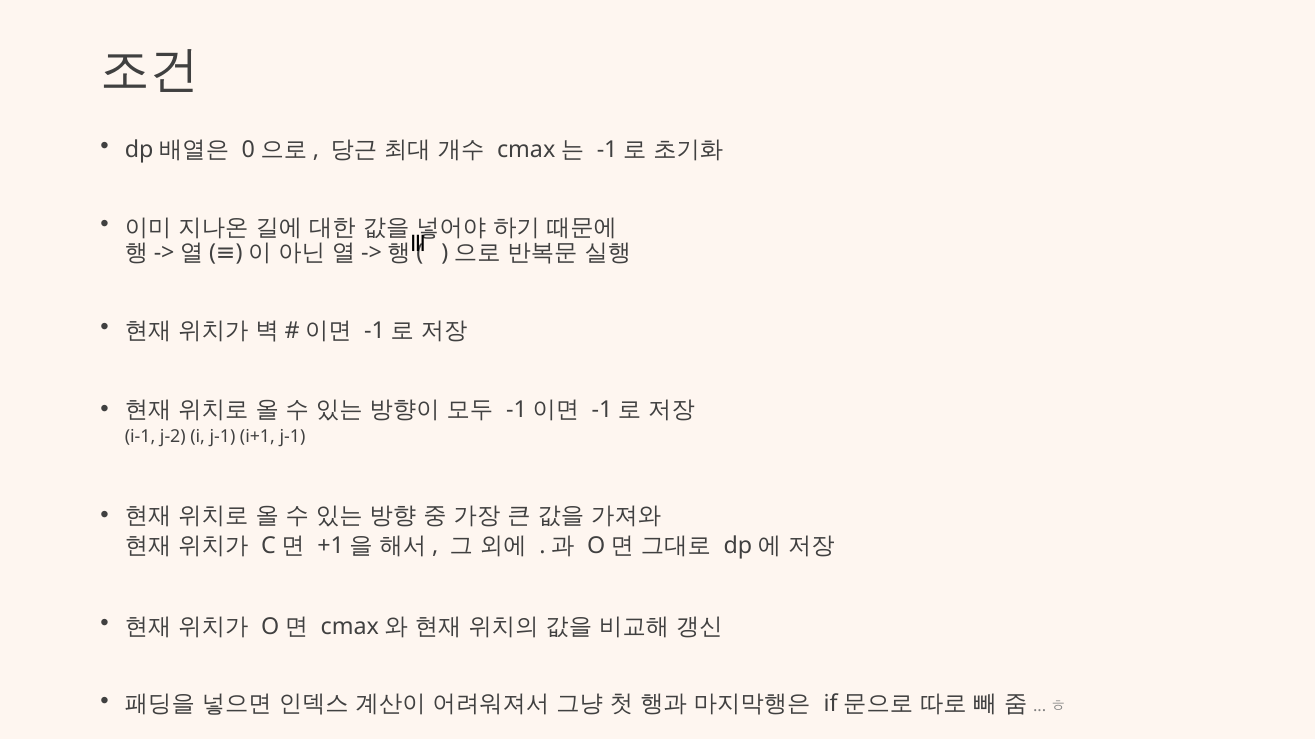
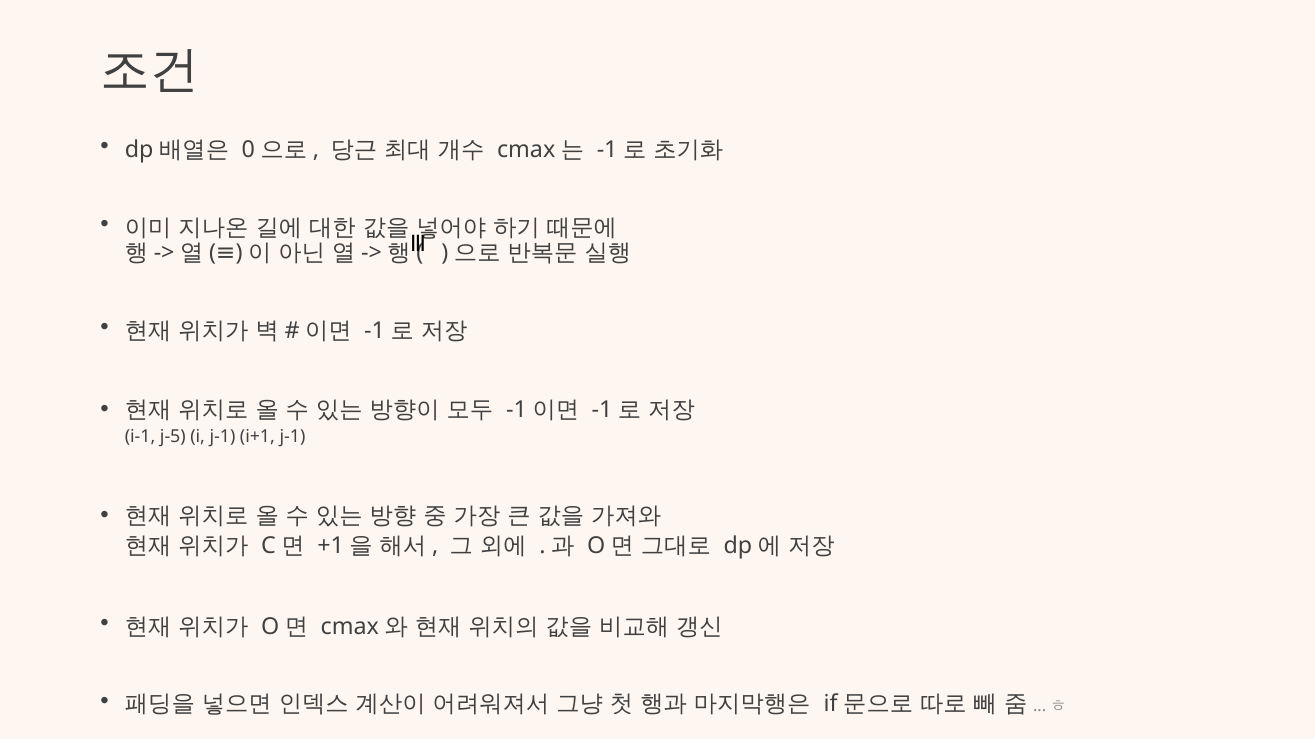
j-2: j-2 -> j-5
